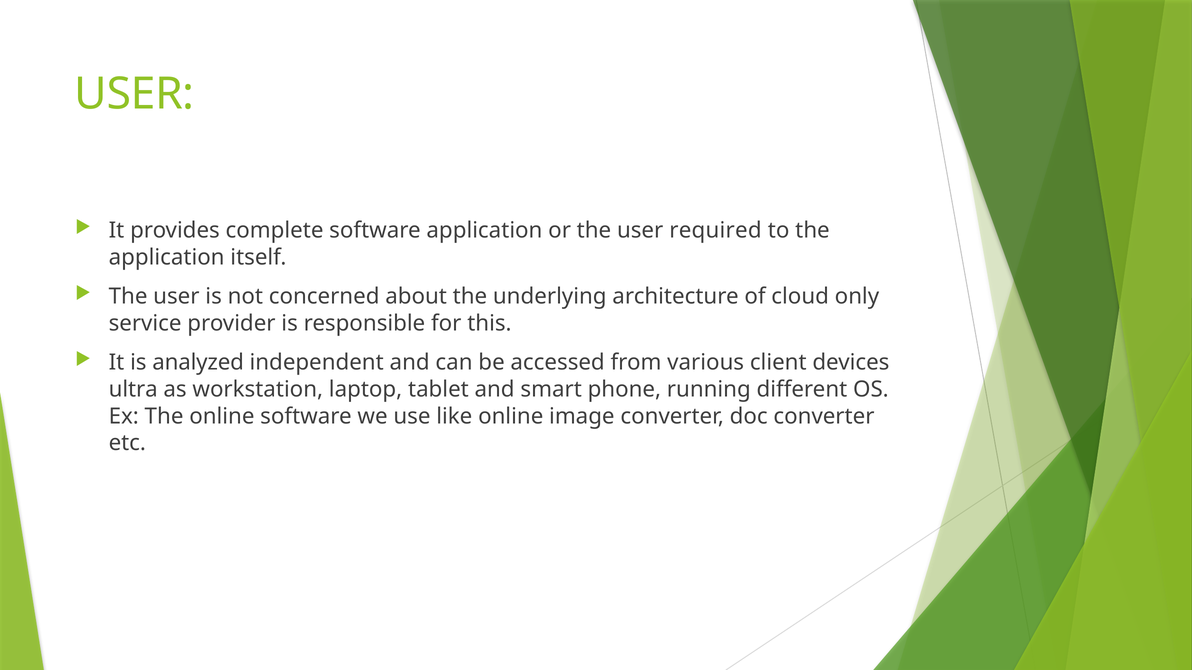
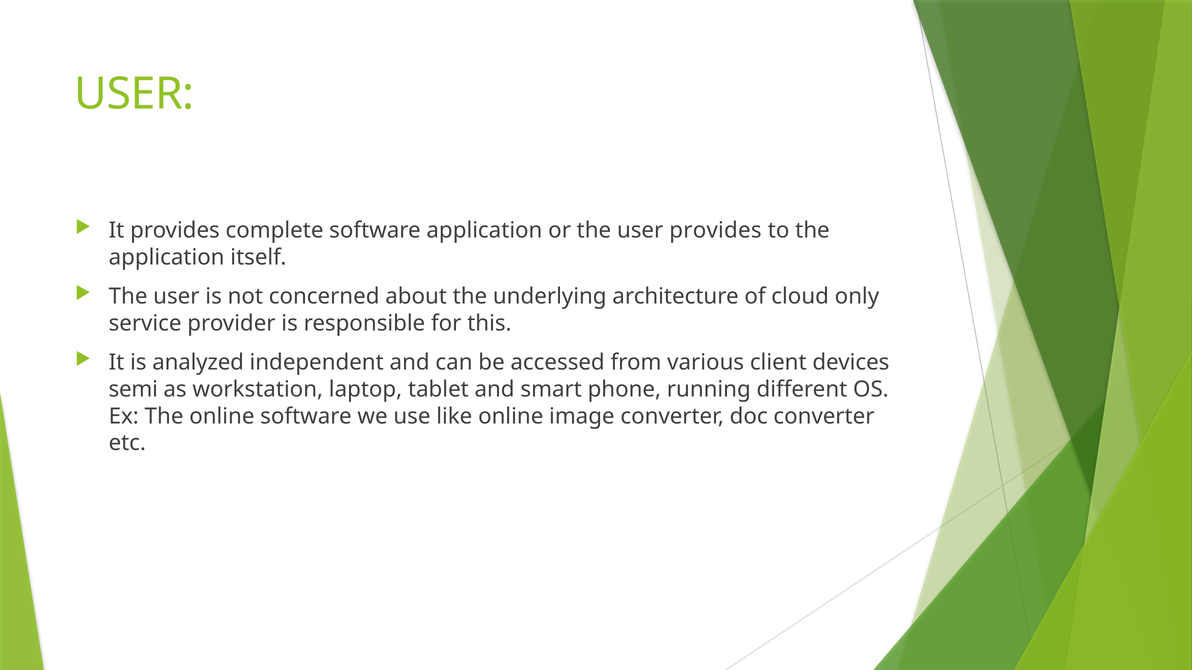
user required: required -> provides
ultra: ultra -> semi
